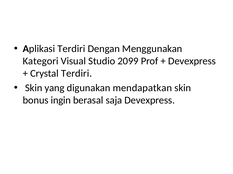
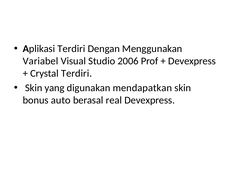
Kategori: Kategori -> Variabel
2099: 2099 -> 2006
ingin: ingin -> auto
saja: saja -> real
